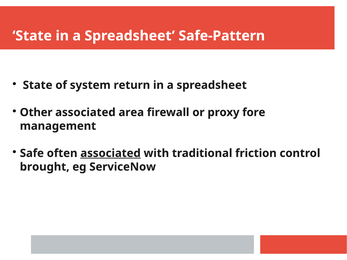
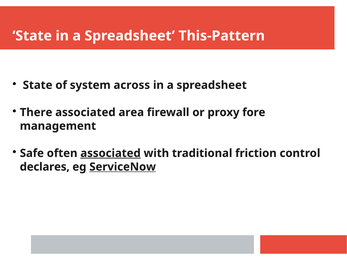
Safe-Pattern: Safe-Pattern -> This-Pattern
return: return -> across
Other: Other -> There
brought: brought -> declares
ServiceNow underline: none -> present
